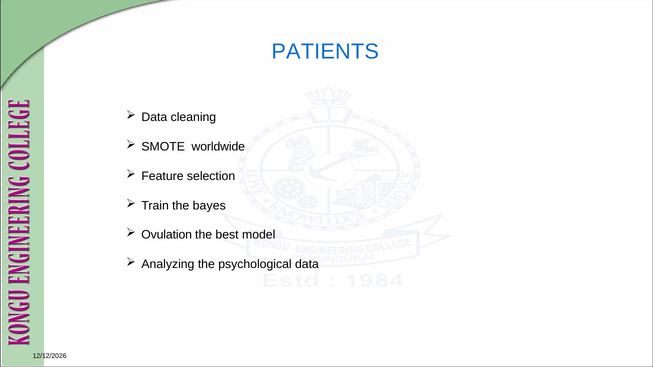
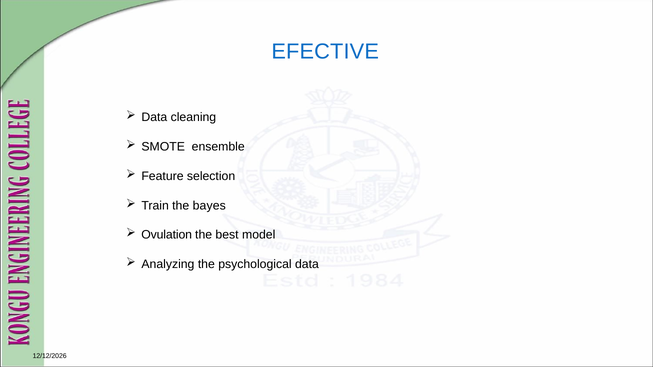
PATIENTS: PATIENTS -> EFECTIVE
worldwide: worldwide -> ensemble
